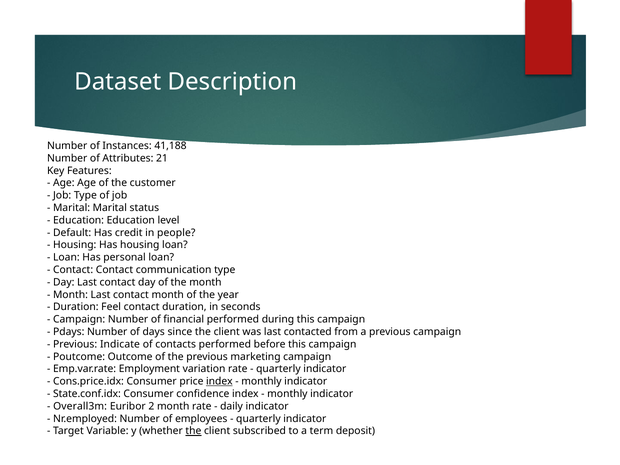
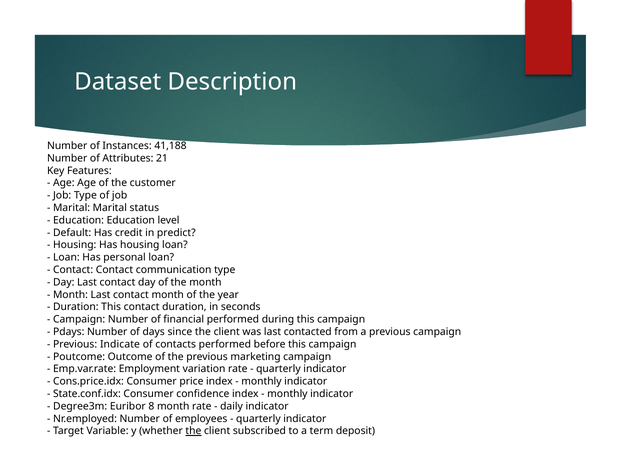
people: people -> predict
Duration Feel: Feel -> This
index at (219, 381) underline: present -> none
Overall3m: Overall3m -> Degree3m
2: 2 -> 8
